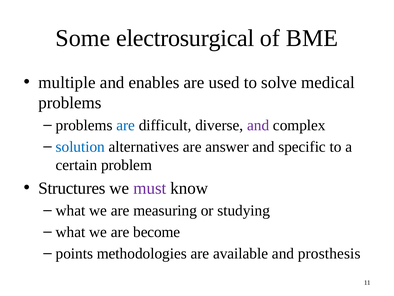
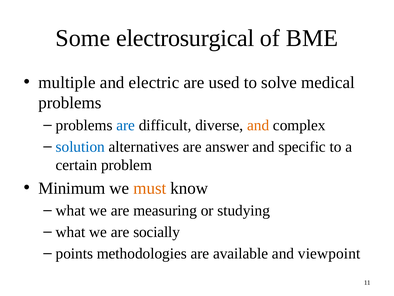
enables: enables -> electric
and at (258, 125) colour: purple -> orange
Structures: Structures -> Minimum
must colour: purple -> orange
become: become -> socially
prosthesis: prosthesis -> viewpoint
